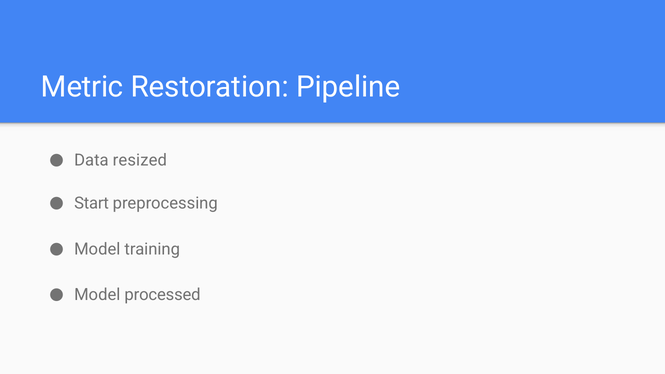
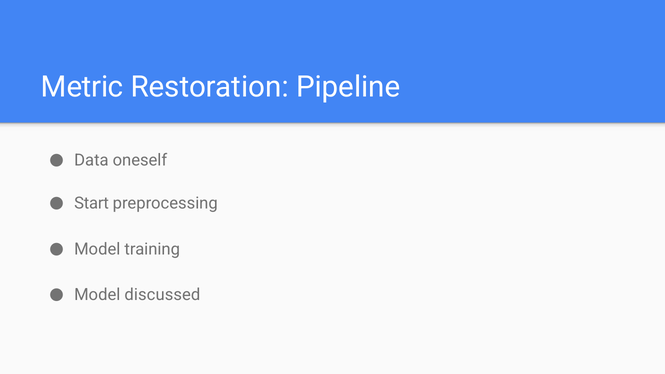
resized: resized -> oneself
processed: processed -> discussed
